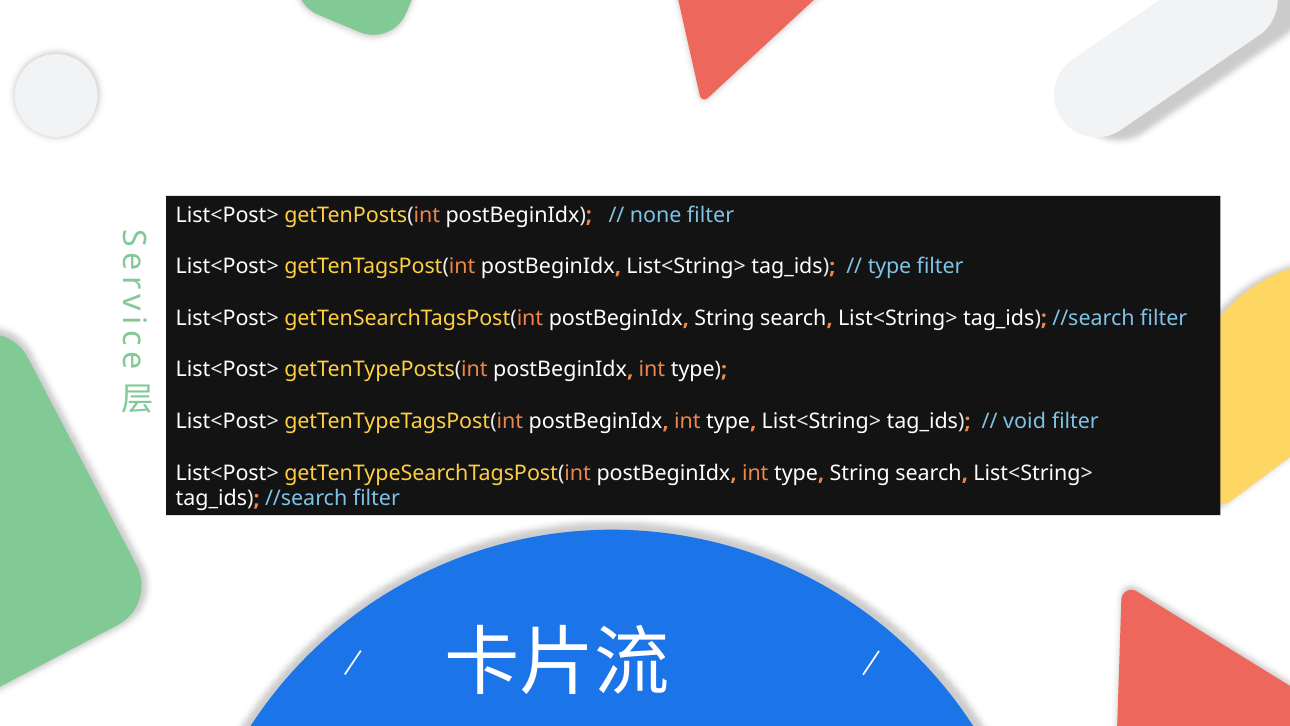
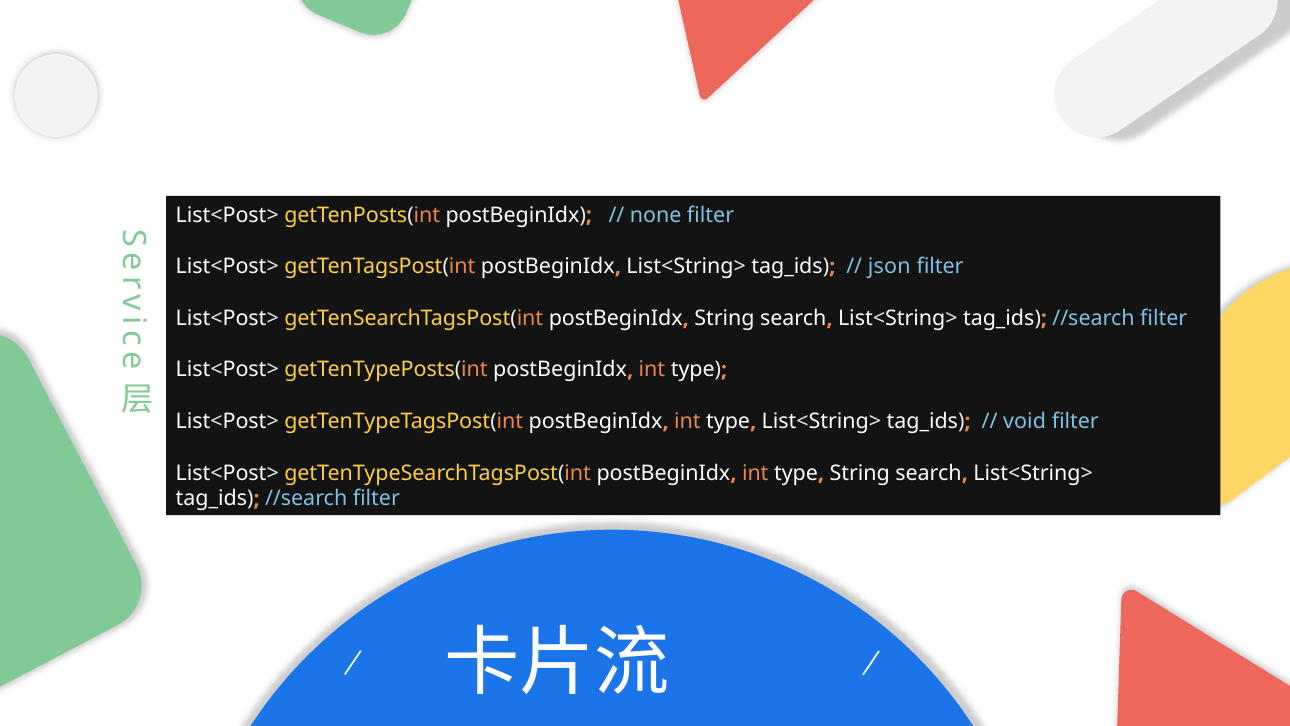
type at (889, 266): type -> json
